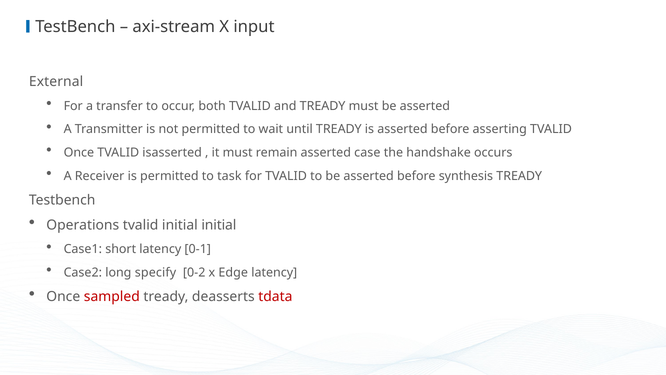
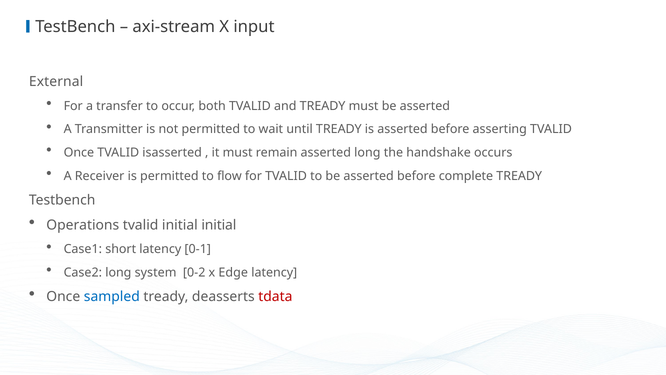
asserted case: case -> long
task: task -> flow
synthesis: synthesis -> complete
specify: specify -> system
sampled colour: red -> blue
